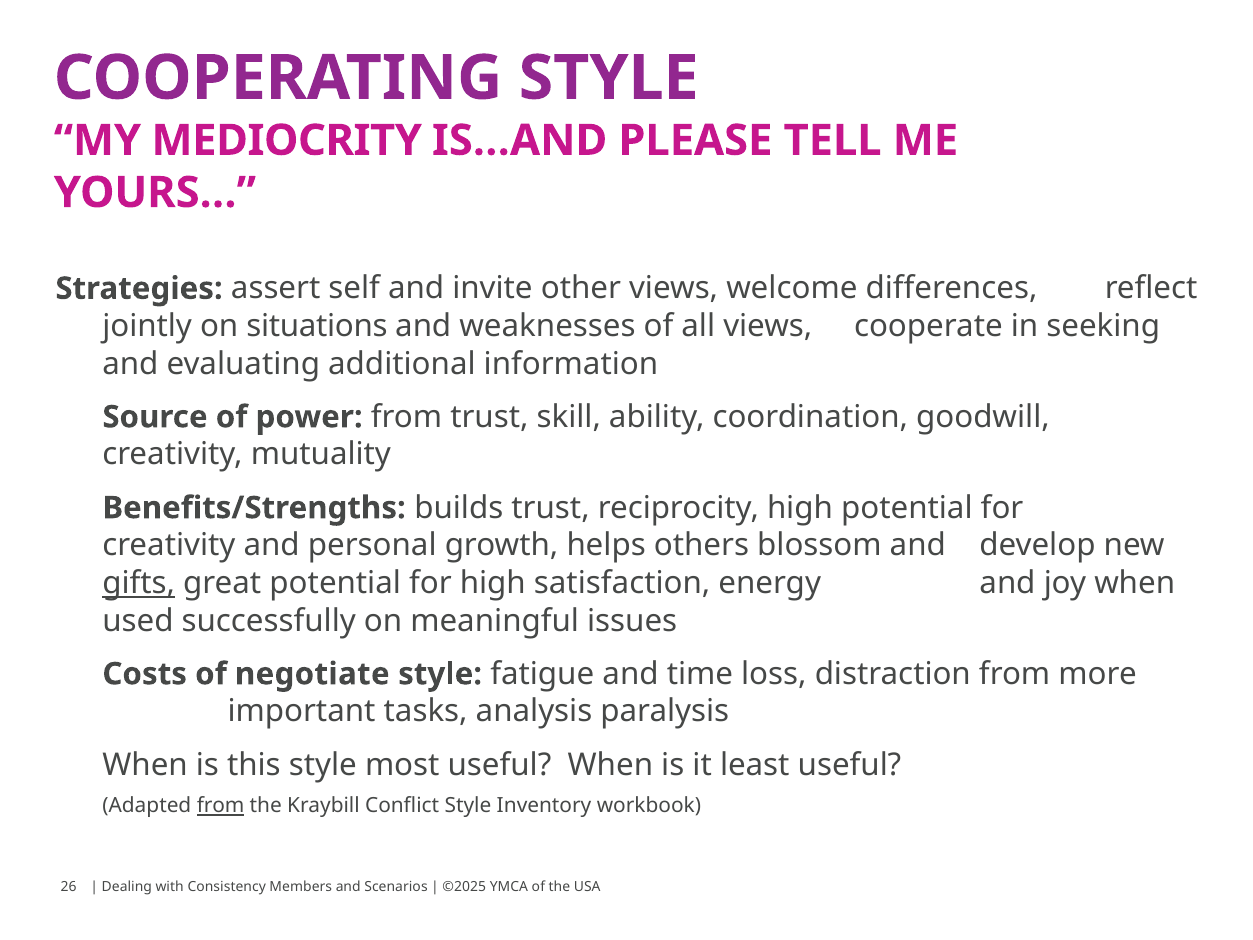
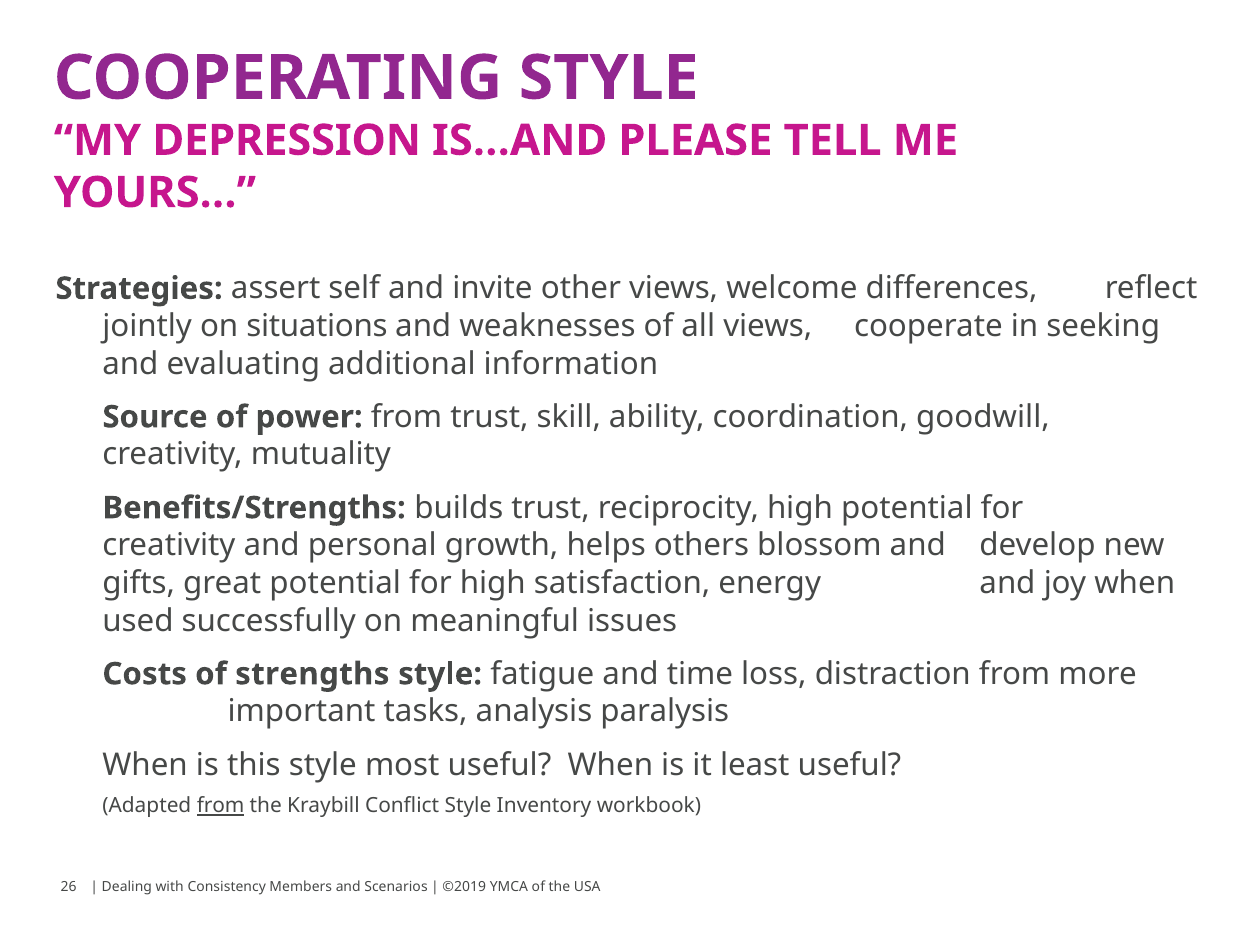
MEDIOCRITY: MEDIOCRITY -> DEPRESSION
gifts underline: present -> none
negotiate: negotiate -> strengths
©2025: ©2025 -> ©2019
